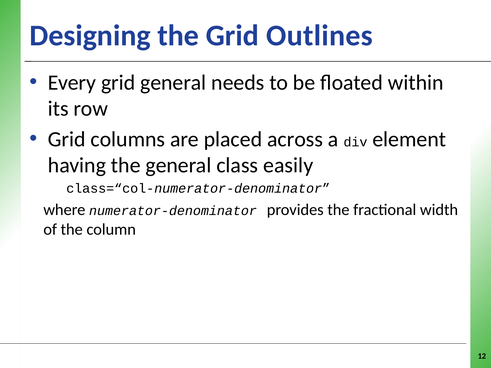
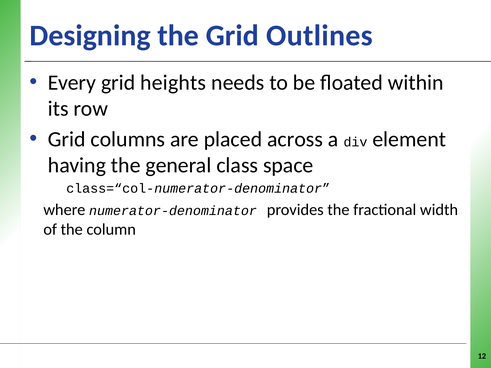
grid general: general -> heights
easily: easily -> space
